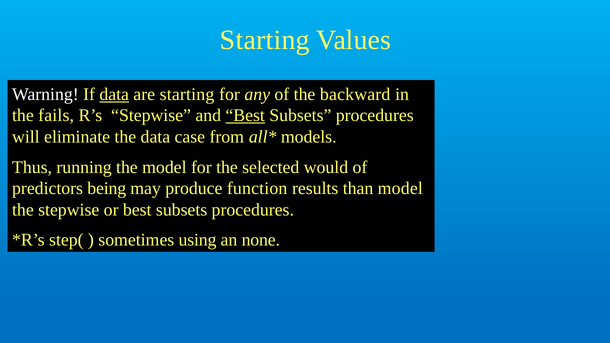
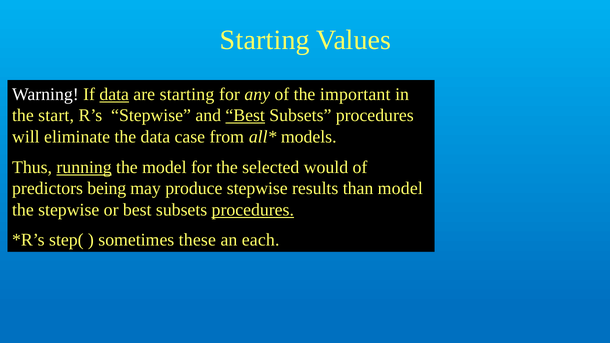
backward: backward -> important
fails: fails -> start
running underline: none -> present
produce function: function -> stepwise
procedures at (253, 210) underline: none -> present
using: using -> these
none: none -> each
